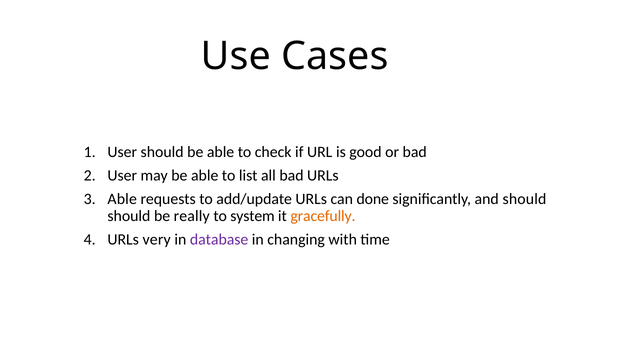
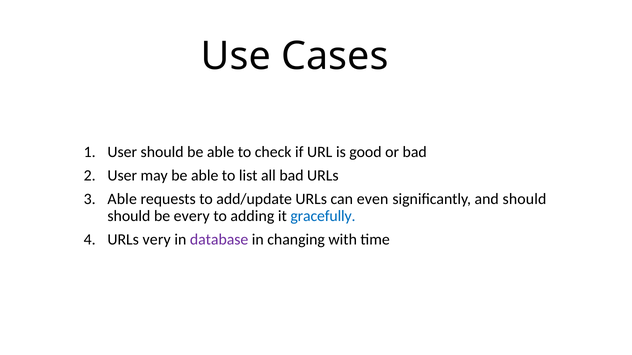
done: done -> even
really: really -> every
system: system -> adding
gracefully colour: orange -> blue
